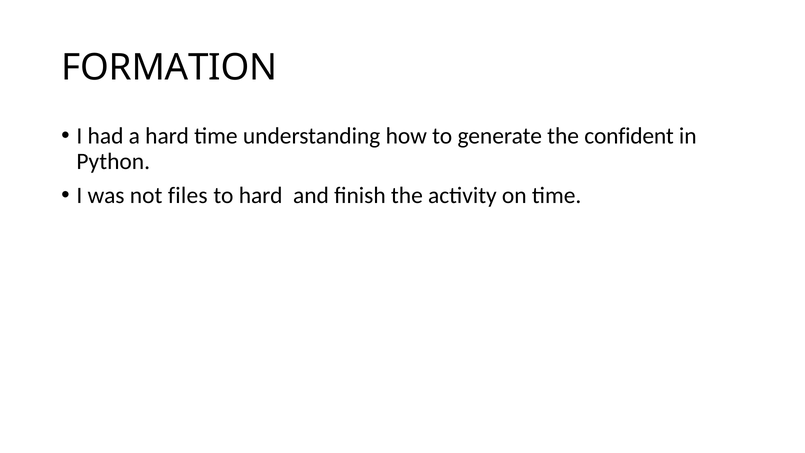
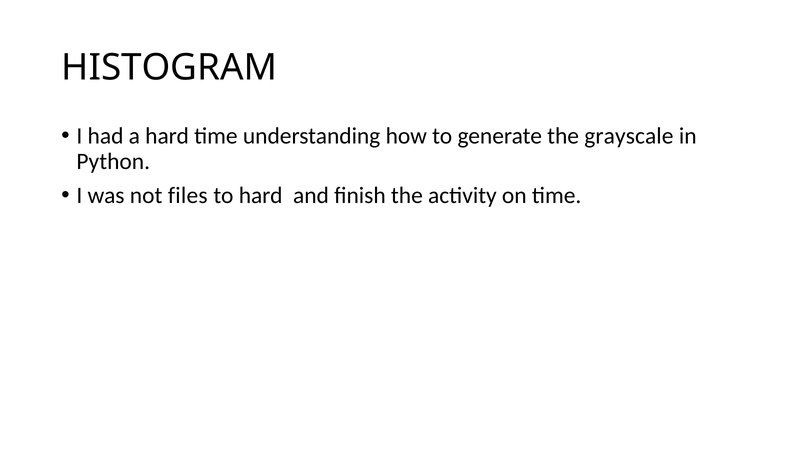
FORMATION: FORMATION -> HISTOGRAM
confident: confident -> grayscale
